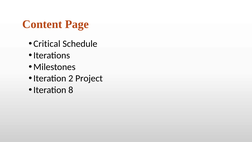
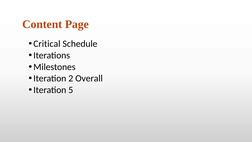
Project: Project -> Overall
8: 8 -> 5
